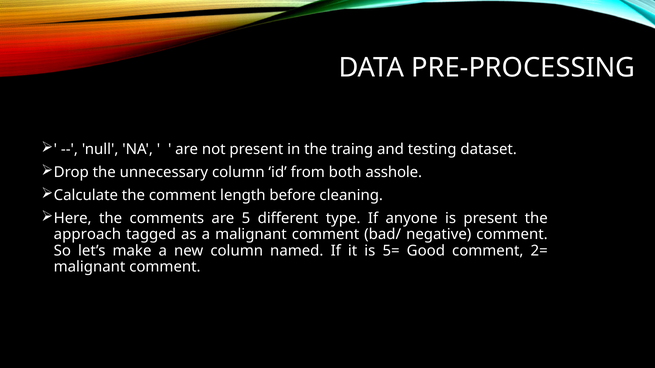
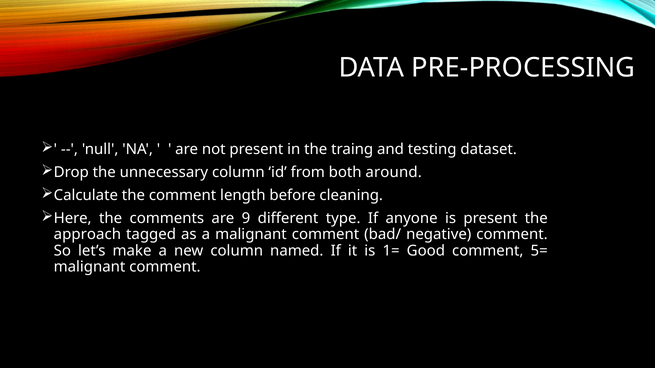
asshole: asshole -> around
5: 5 -> 9
5=: 5= -> 1=
2=: 2= -> 5=
